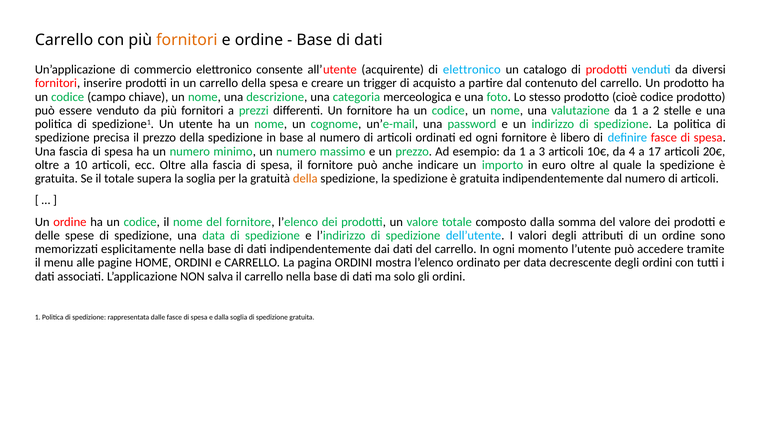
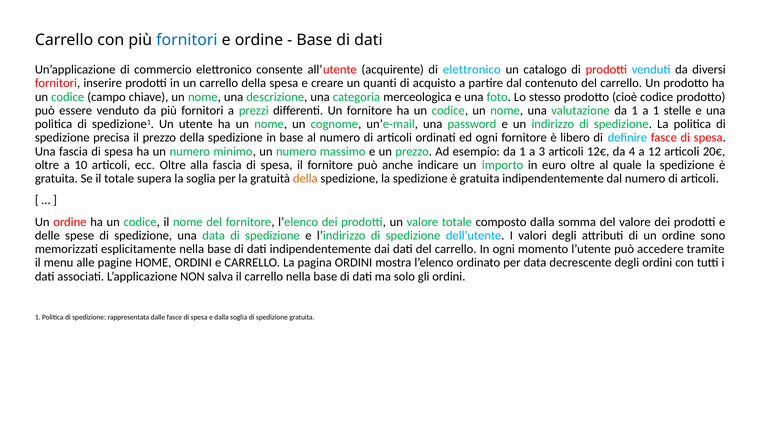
fornitori at (187, 40) colour: orange -> blue
trigger: trigger -> quanti
a 2: 2 -> 1
10€: 10€ -> 12€
17: 17 -> 12
